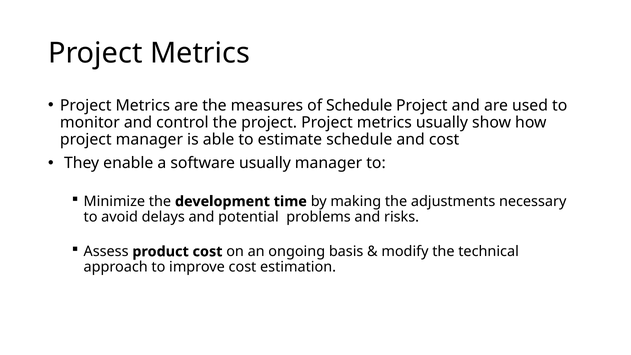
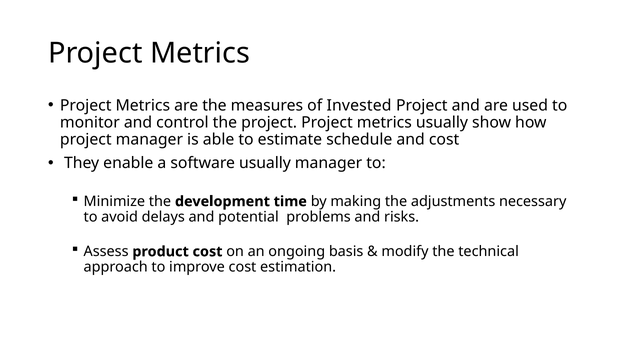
of Schedule: Schedule -> Invested
